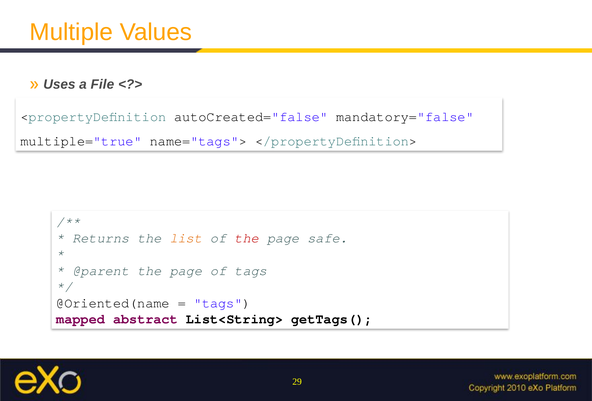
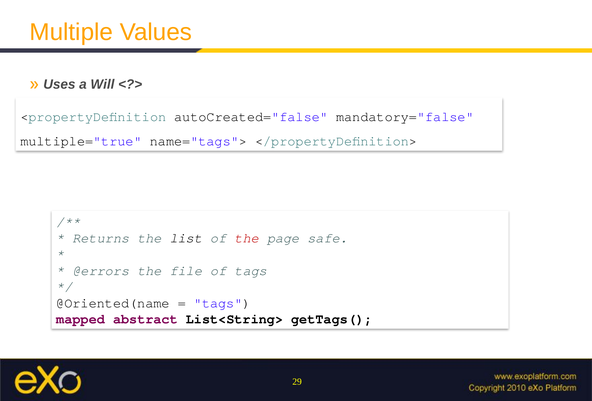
File: File -> Will
list colour: orange -> black
@parent: @parent -> @errors
page at (186, 271): page -> file
